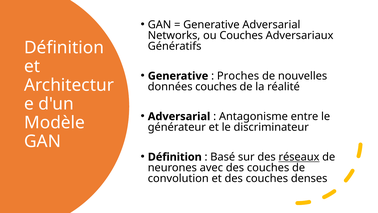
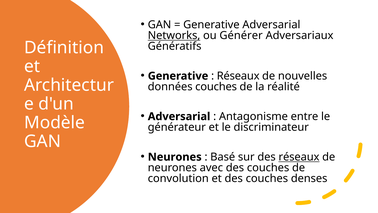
Networks underline: none -> present
ou Couches: Couches -> Générer
Proches at (238, 76): Proches -> Réseaux
Définition at (175, 157): Définition -> Neurones
